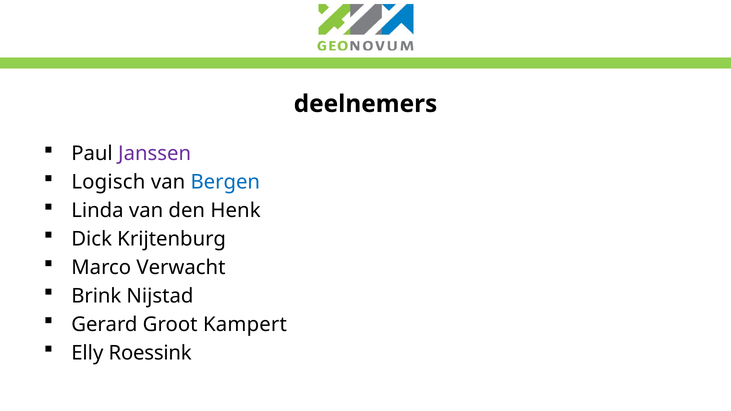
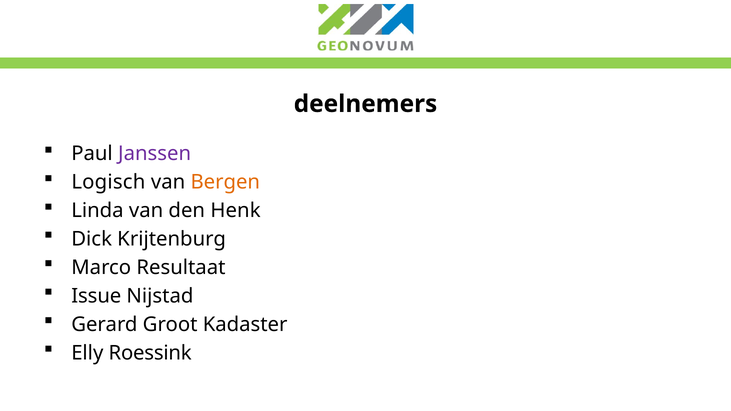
Bergen colour: blue -> orange
Verwacht: Verwacht -> Resultaat
Brink: Brink -> Issue
Kampert: Kampert -> Kadaster
